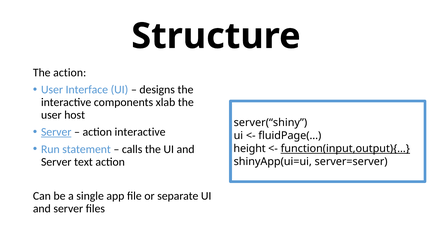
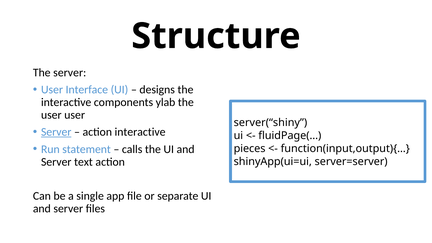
The action: action -> server
xlab: xlab -> ylab
user host: host -> user
height: height -> pieces
function(input,output){… underline: present -> none
